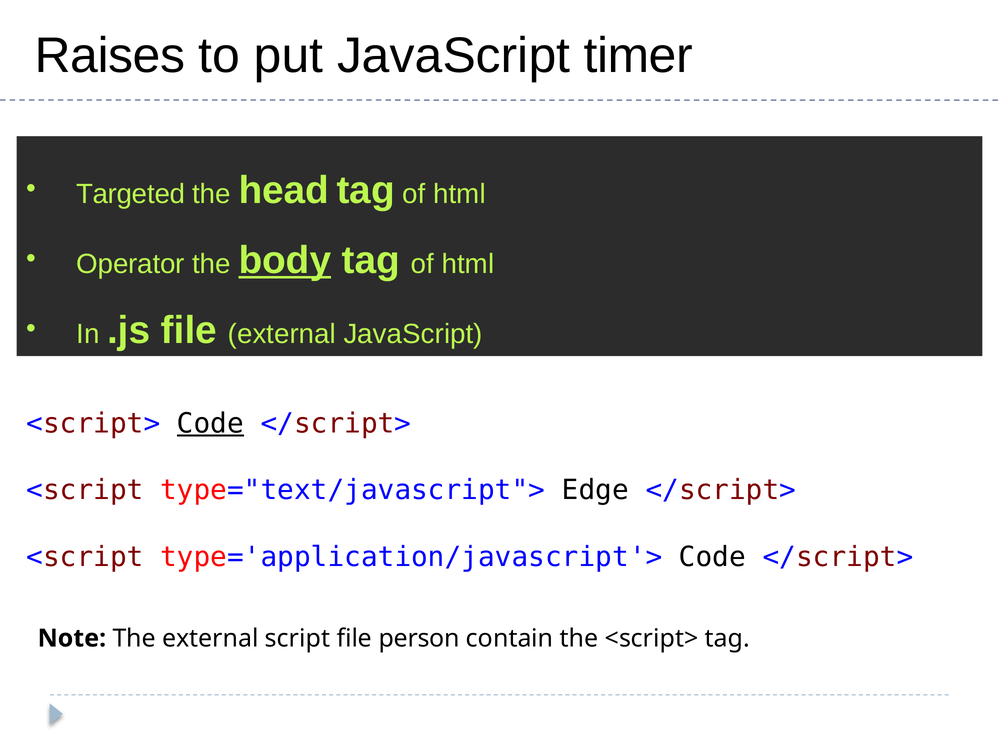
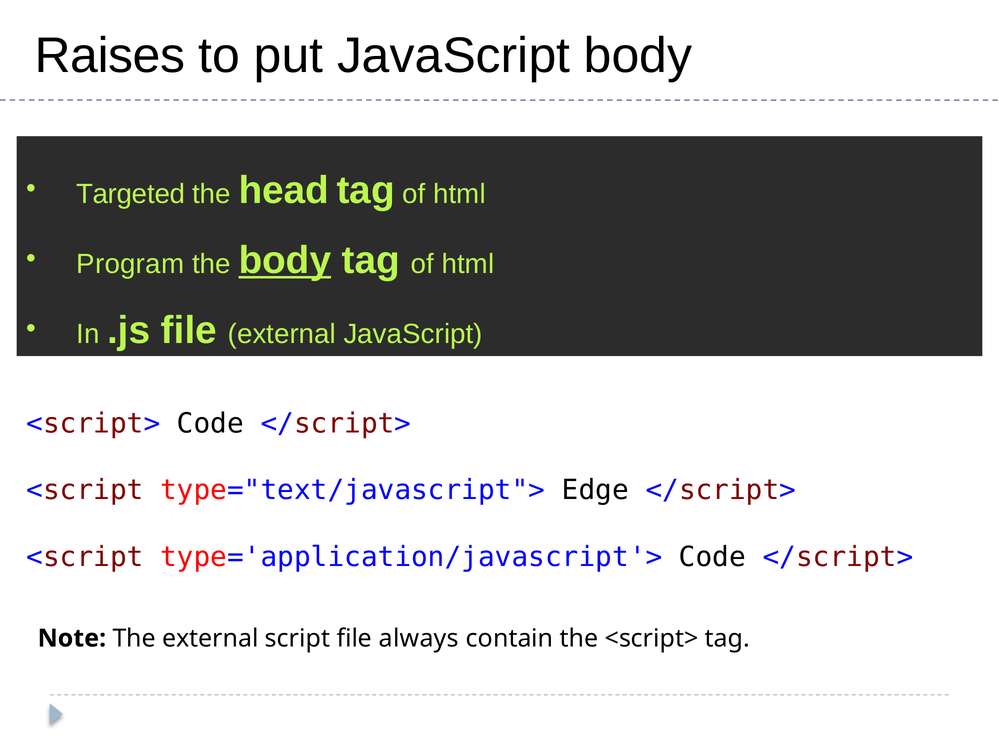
JavaScript timer: timer -> body
Operator: Operator -> Program
Code at (210, 423) underline: present -> none
person: person -> always
